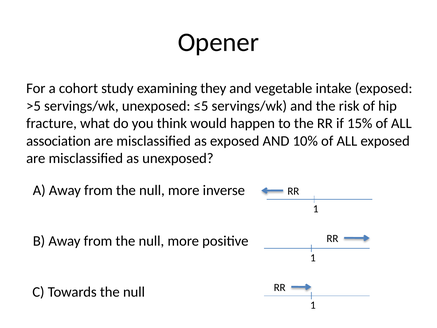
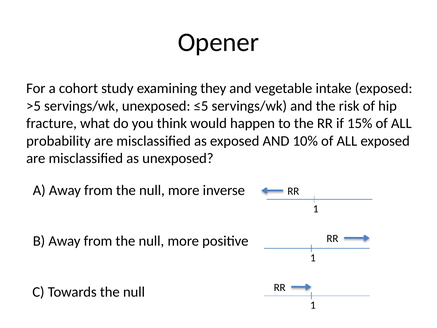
association: association -> probability
